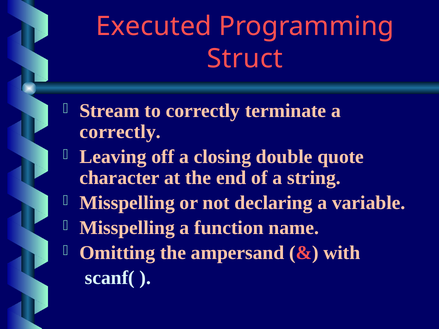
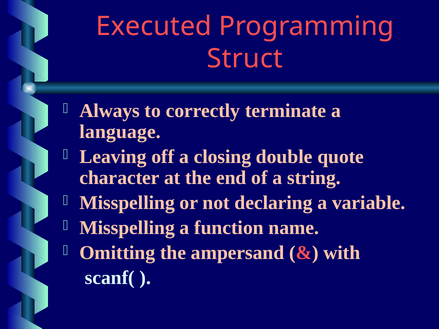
Stream: Stream -> Always
correctly at (120, 132): correctly -> language
